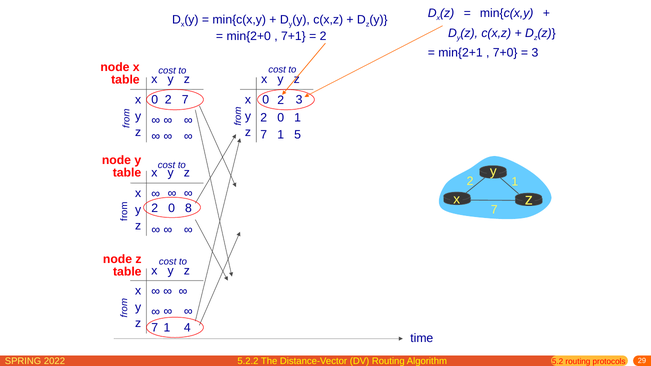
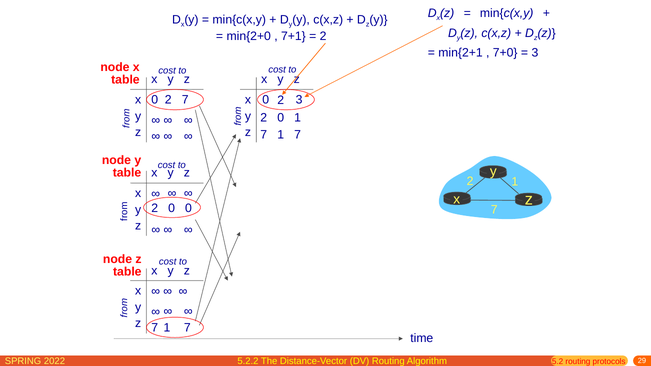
5 at (298, 135): 5 -> 7
0 8: 8 -> 0
4 at (187, 328): 4 -> 7
